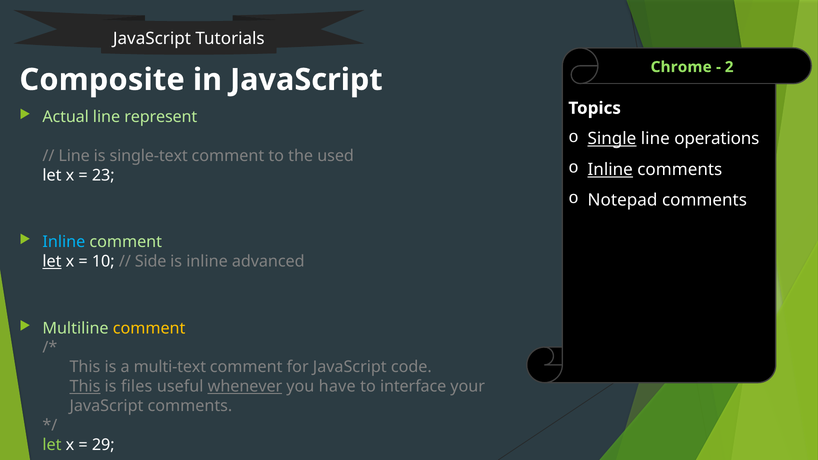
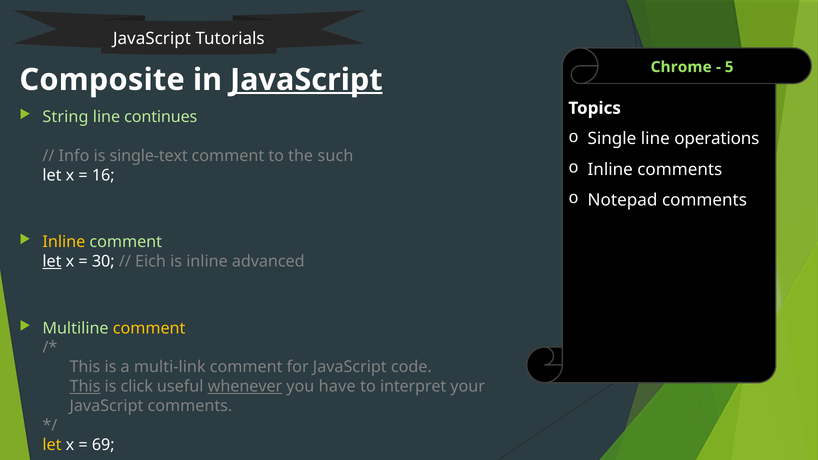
2: 2 -> 5
JavaScript at (306, 80) underline: none -> present
Actual: Actual -> String
represent: represent -> continues
Single underline: present -> none
Line at (74, 156): Line -> Info
used: used -> such
Inline at (610, 170) underline: present -> none
23: 23 -> 16
Inline at (64, 242) colour: light blue -> yellow
10: 10 -> 30
Side: Side -> Eich
multi-text: multi-text -> multi-link
files: files -> click
interface: interface -> interpret
let at (52, 445) colour: light green -> yellow
29: 29 -> 69
